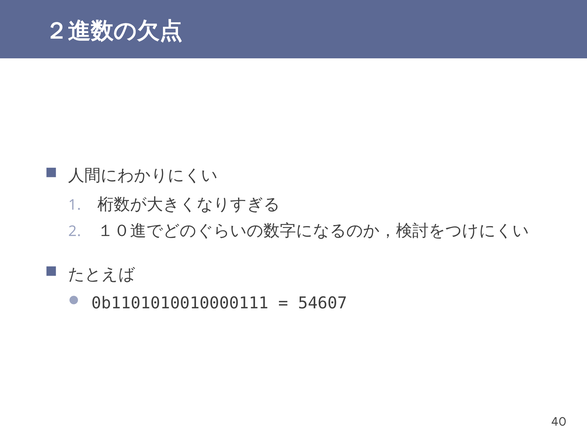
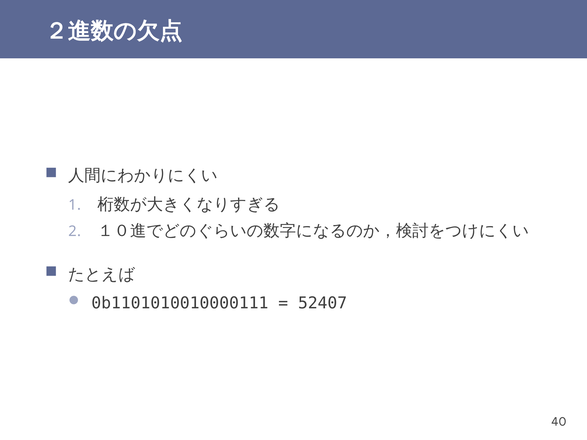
54607: 54607 -> 52407
